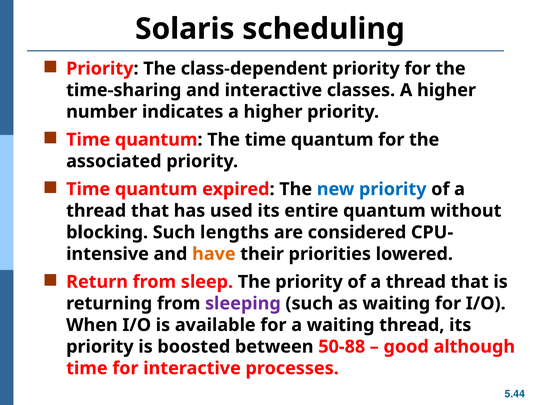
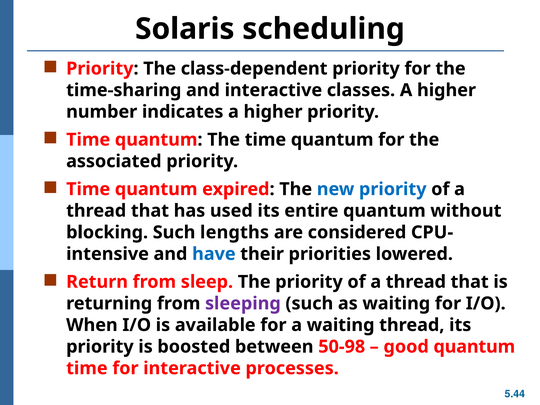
have colour: orange -> blue
50-88: 50-88 -> 50-98
good although: although -> quantum
